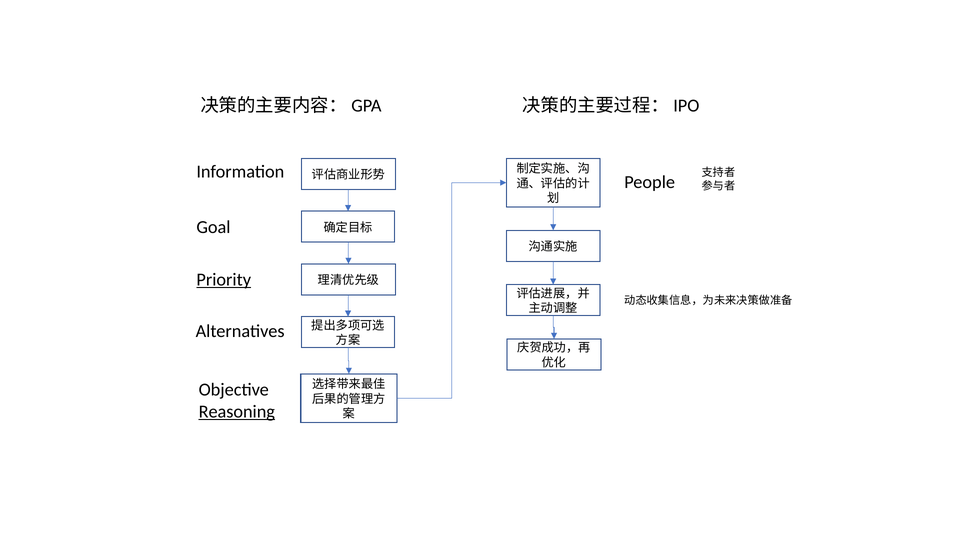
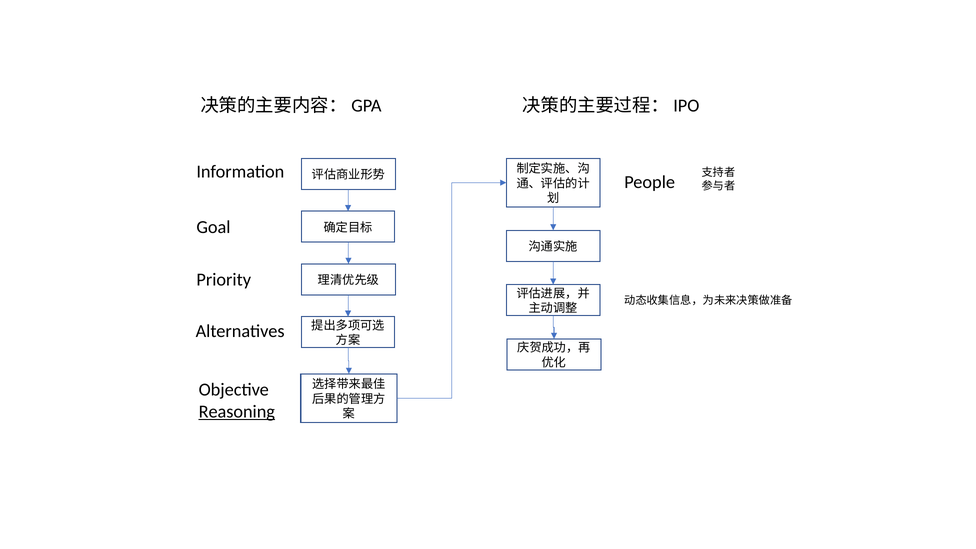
Priority underline: present -> none
